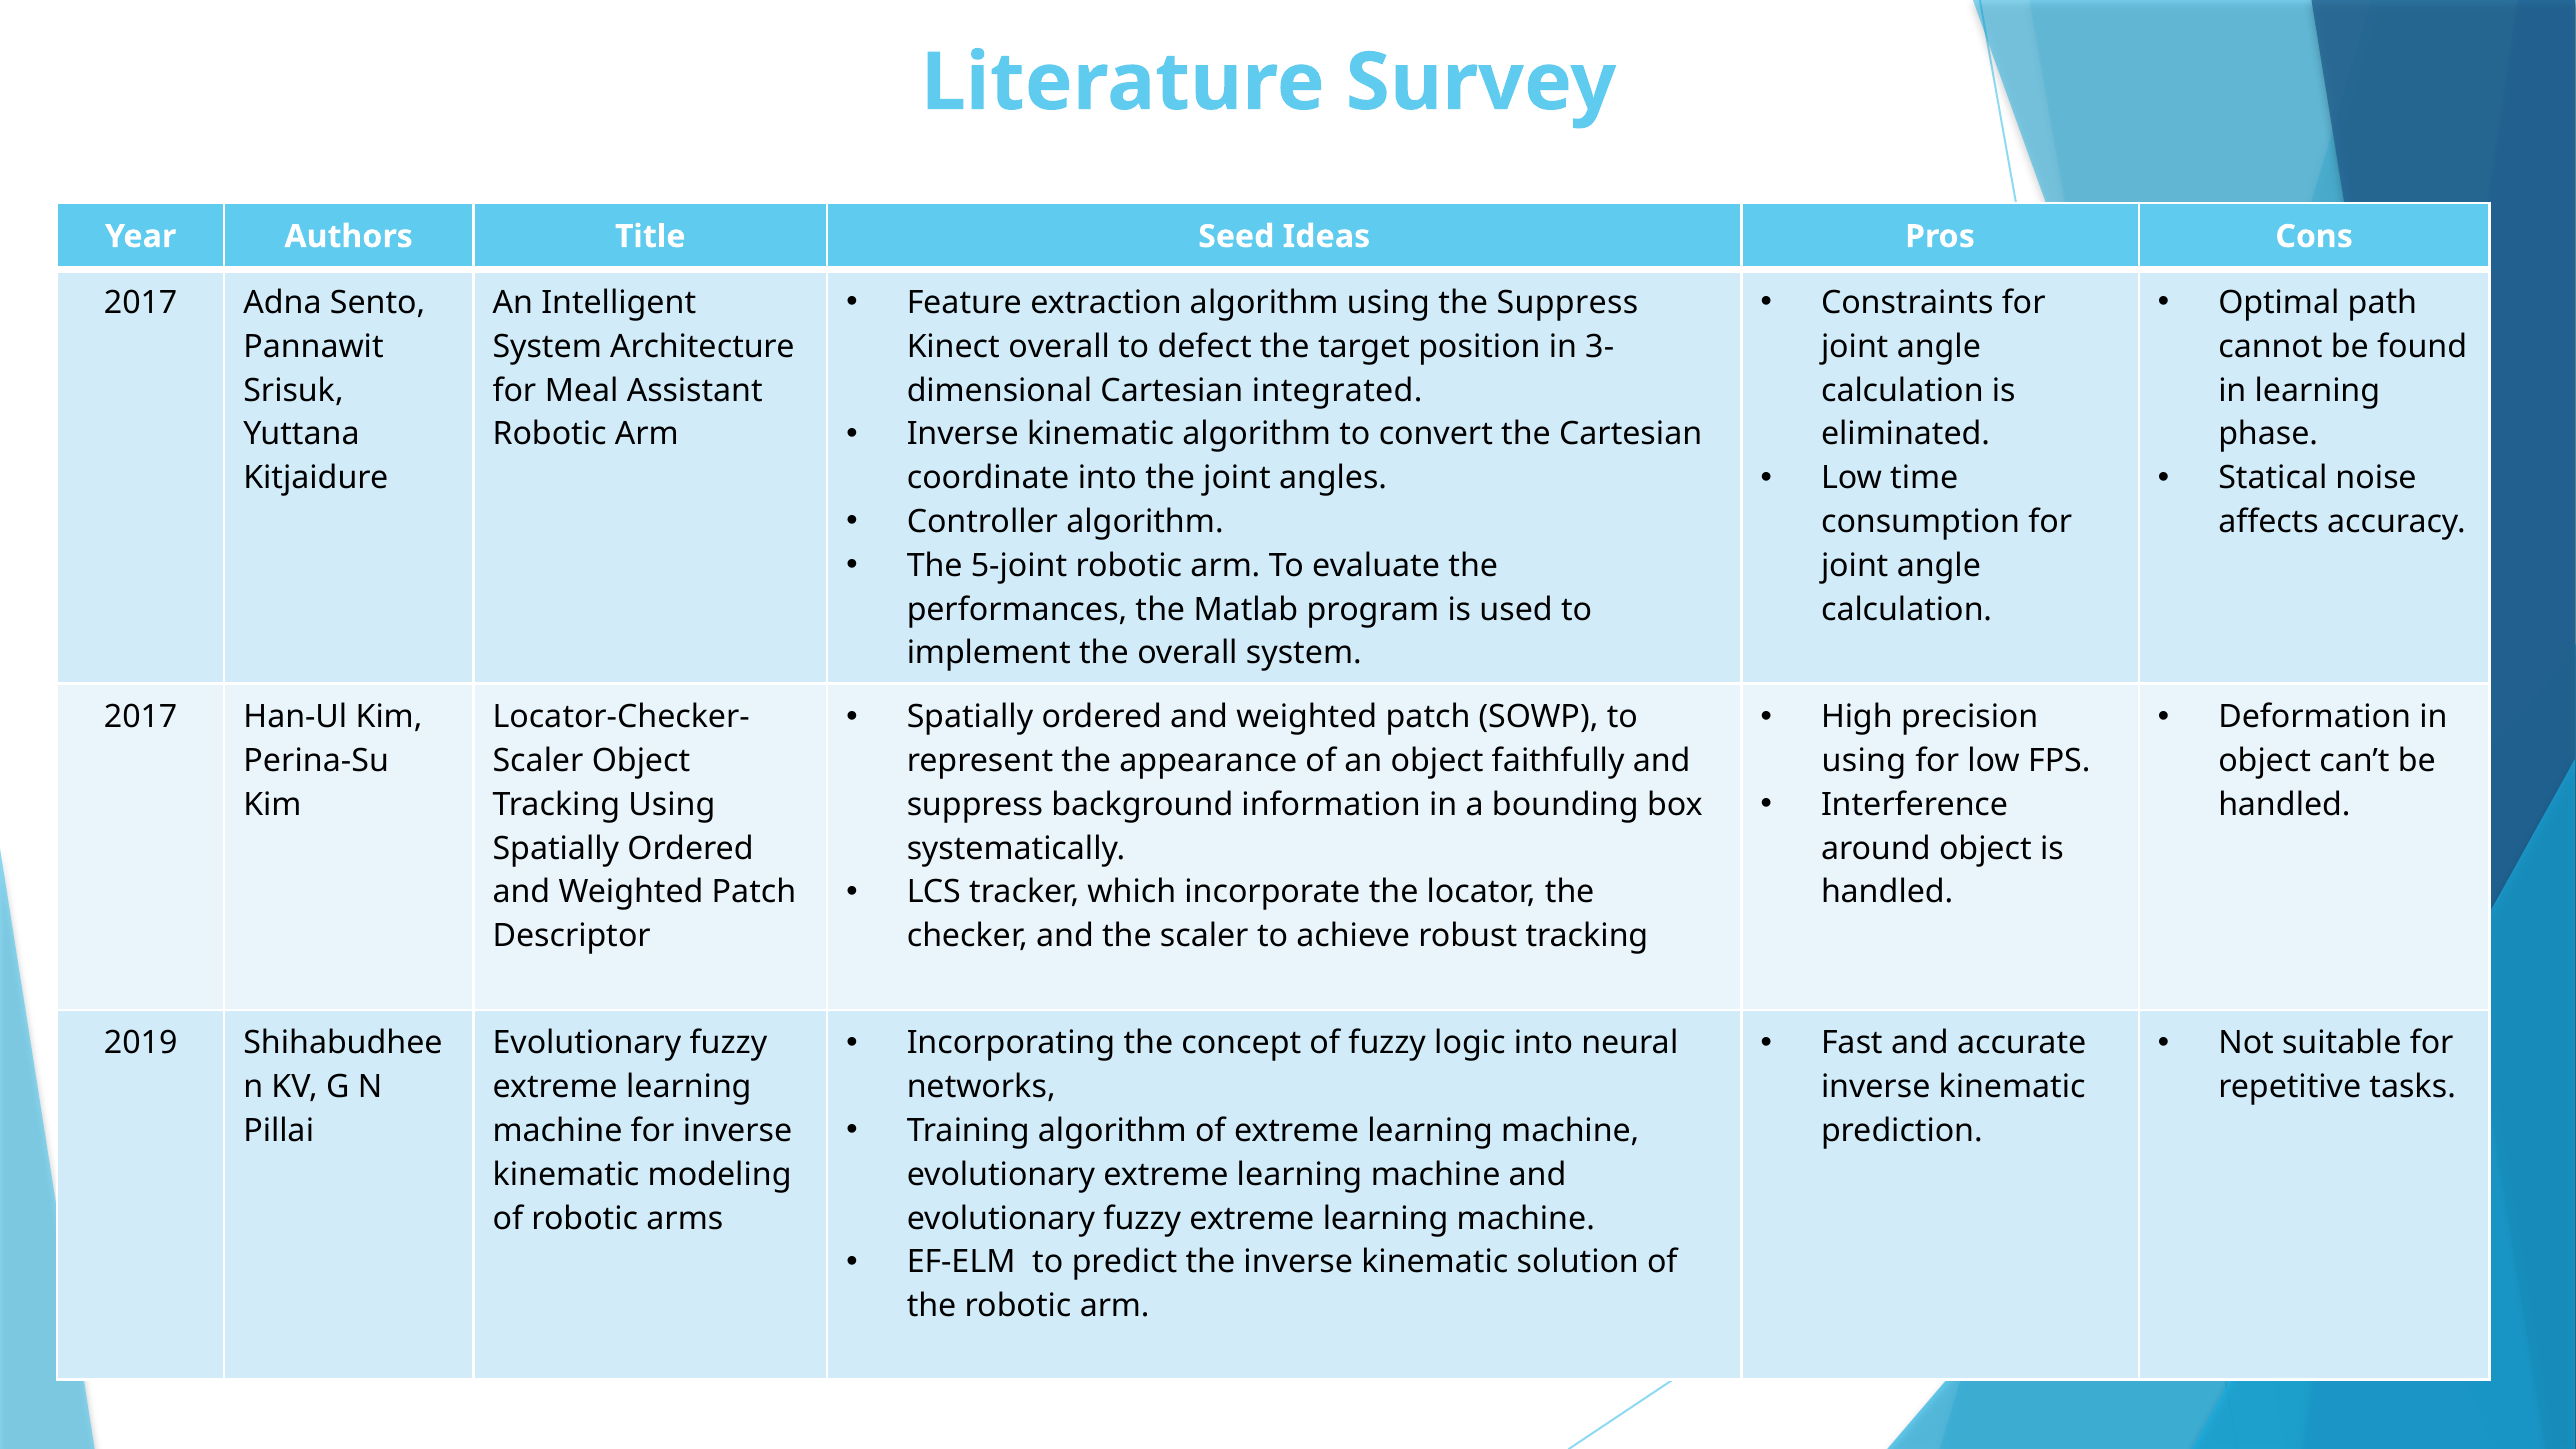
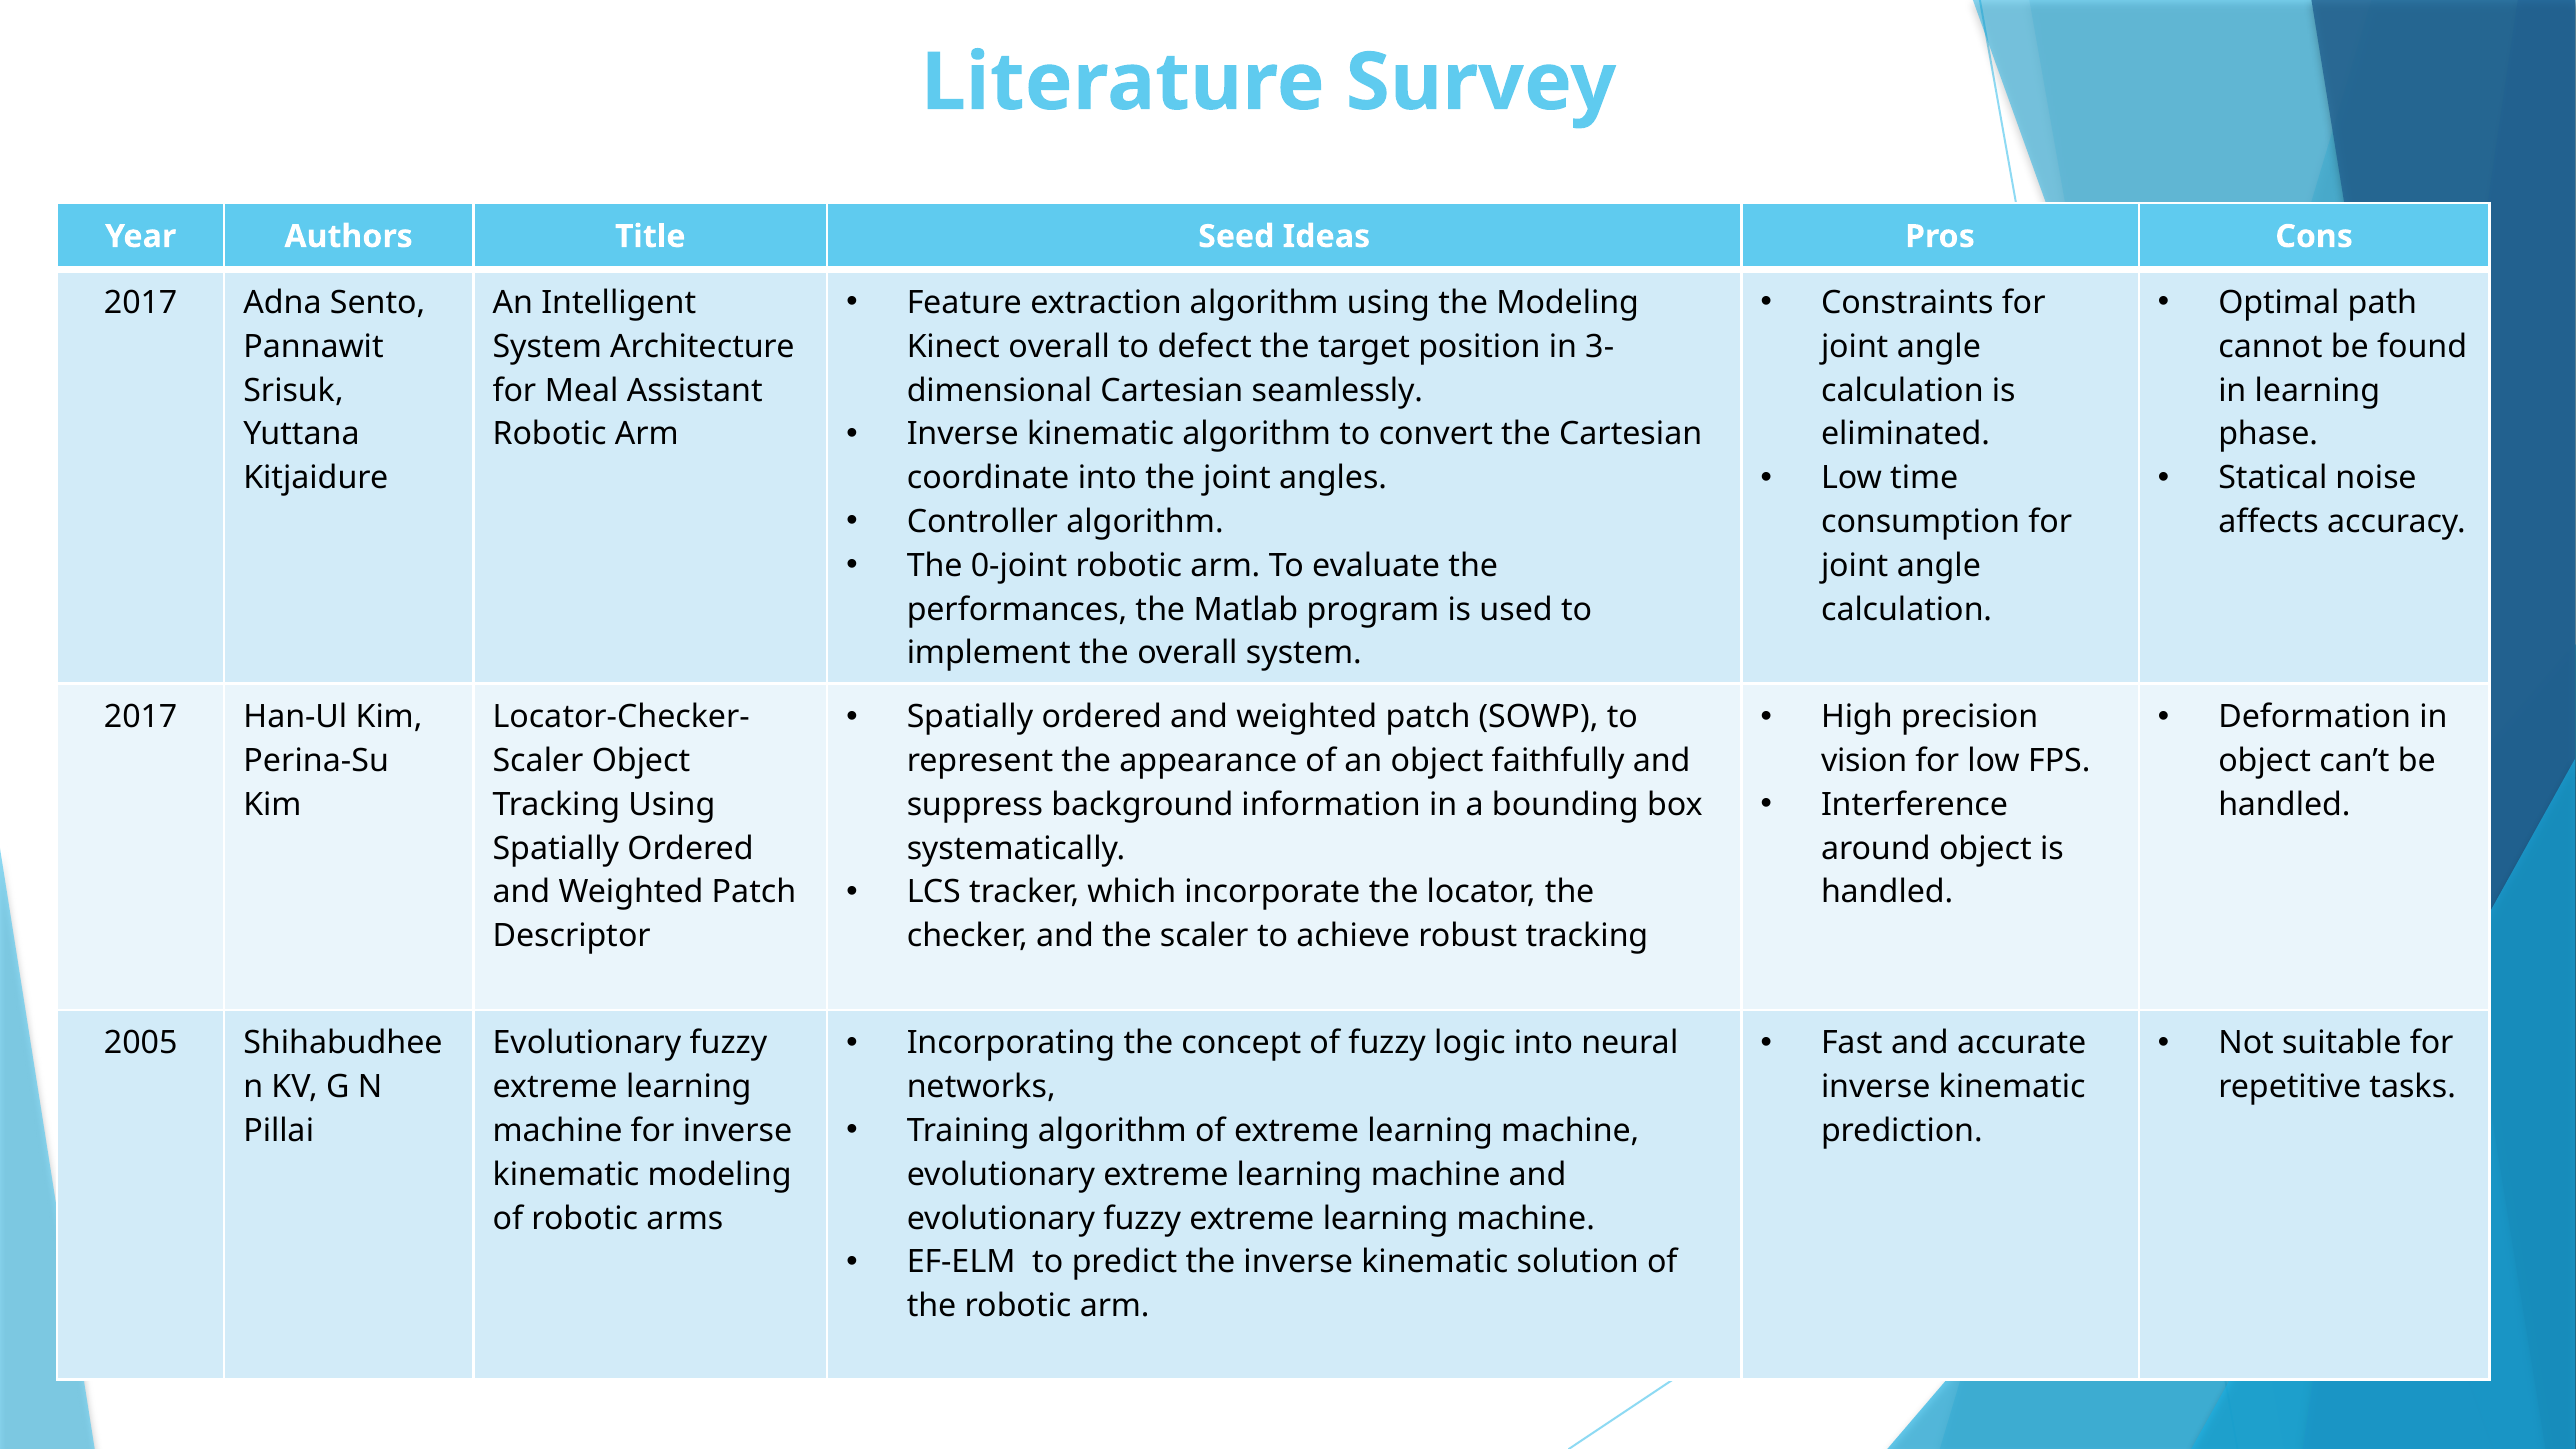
the Suppress: Suppress -> Modeling
integrated: integrated -> seamlessly
5-joint: 5-joint -> 0-joint
using at (1864, 761): using -> vision
2019: 2019 -> 2005
